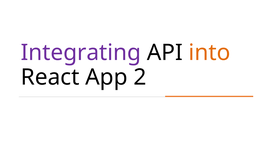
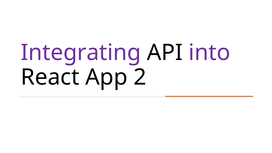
into colour: orange -> purple
